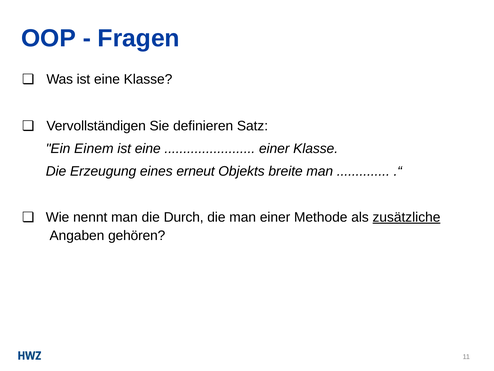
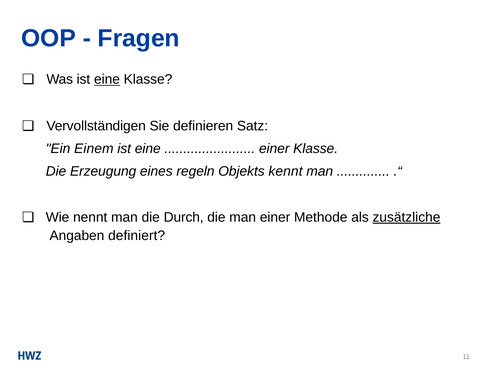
eine at (107, 79) underline: none -> present
erneut: erneut -> regeln
breite: breite -> kennt
gehören: gehören -> definiert
